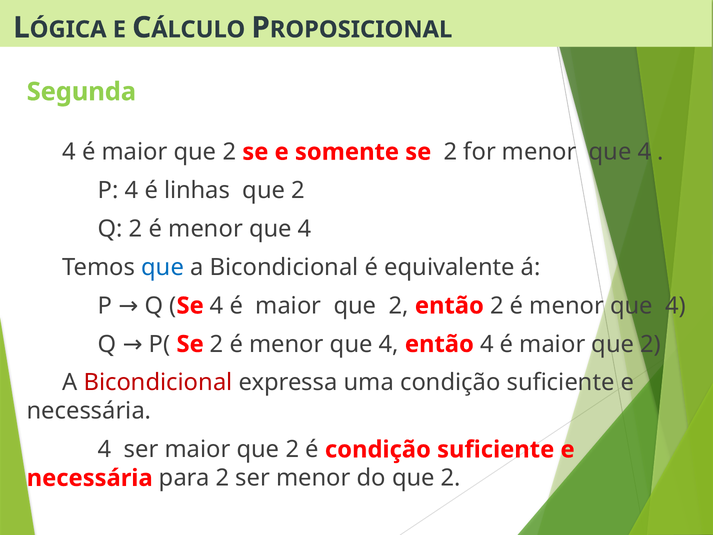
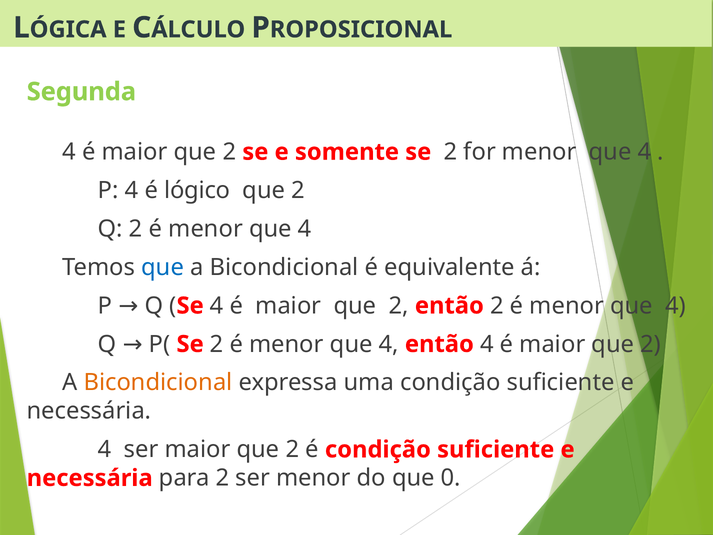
linhas: linhas -> lógico
Bicondicional at (158, 382) colour: red -> orange
do que 2: 2 -> 0
